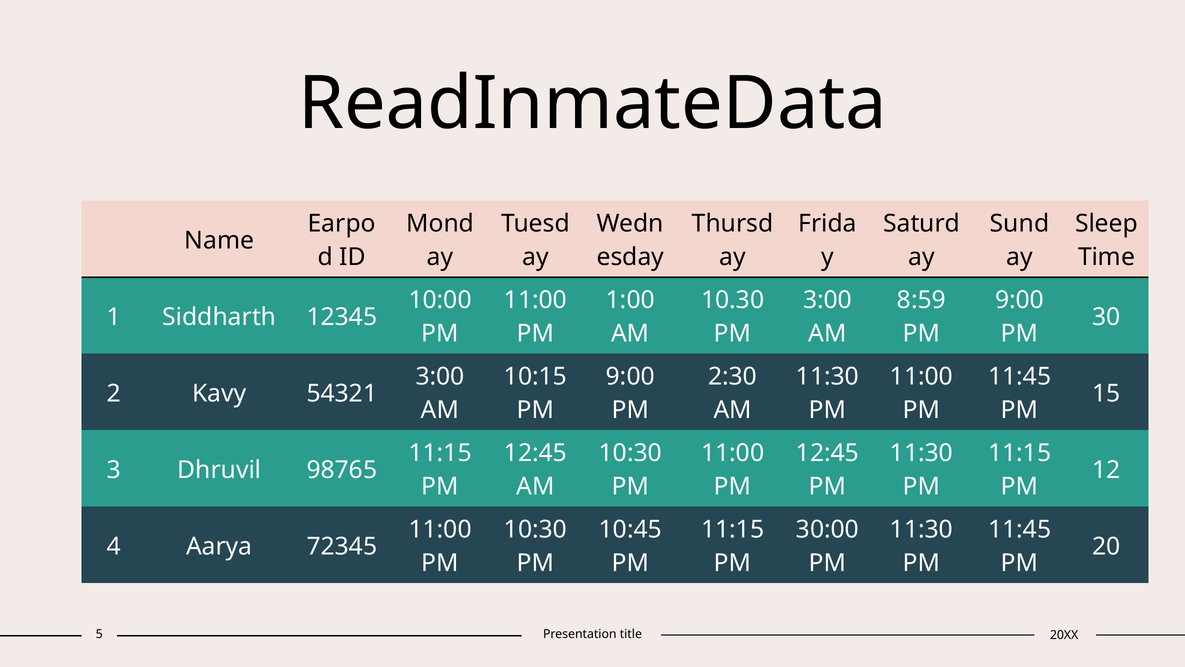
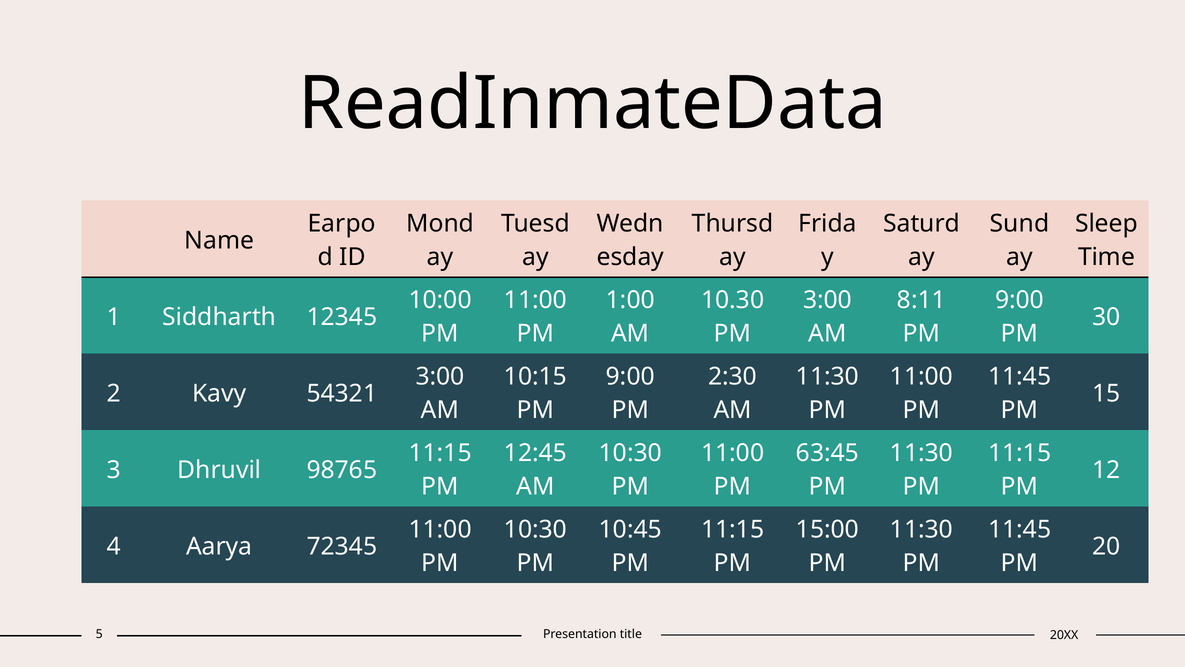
8:59: 8:59 -> 8:11
12:45 at (828, 453): 12:45 -> 63:45
30:00: 30:00 -> 15:00
